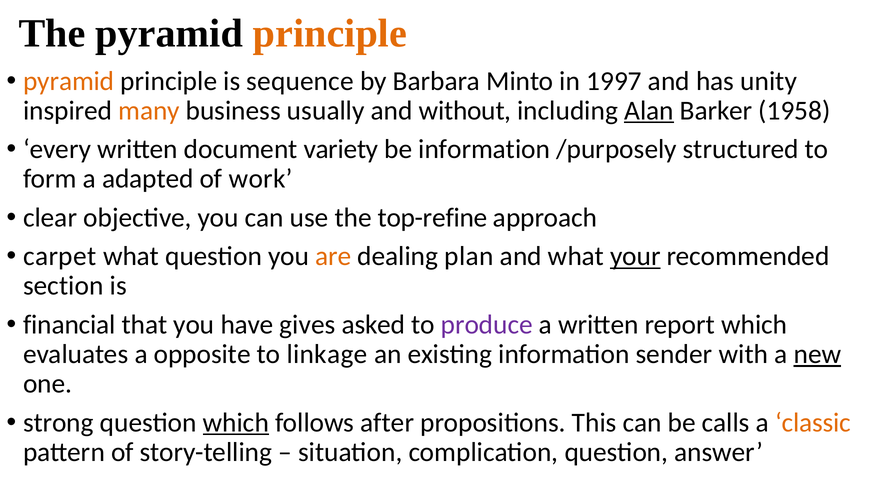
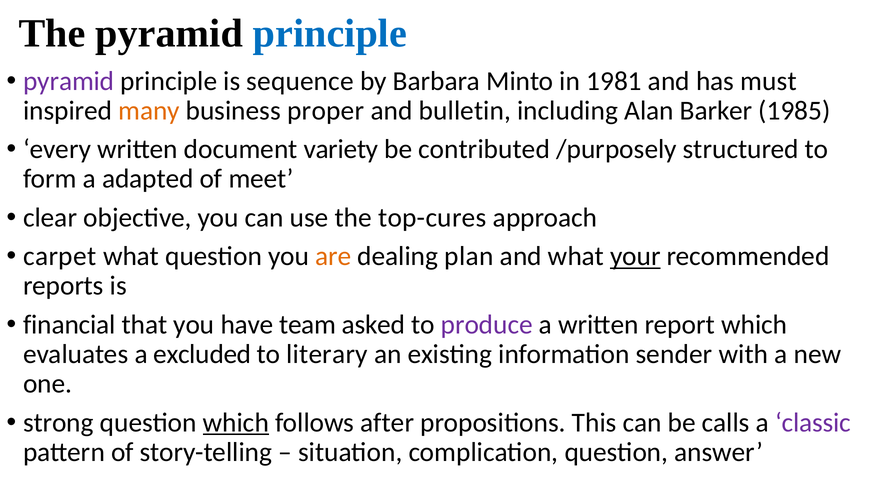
principle at (330, 34) colour: orange -> blue
pyramid at (69, 81) colour: orange -> purple
1997: 1997 -> 1981
unity: unity -> must
usually: usually -> proper
without: without -> bulletin
Alan underline: present -> none
1958: 1958 -> 1985
be information: information -> contributed
work: work -> meet
top-refine: top-refine -> top-cures
section: section -> reports
gives: gives -> team
opposite: opposite -> excluded
linkage: linkage -> literary
new underline: present -> none
classic colour: orange -> purple
